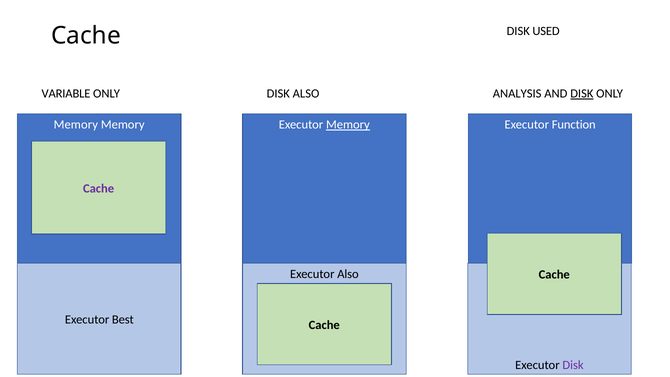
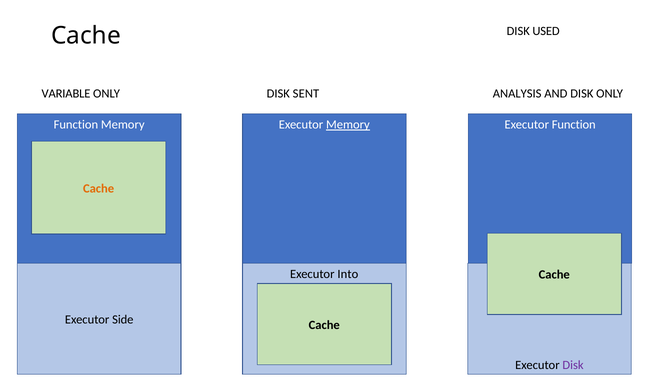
DISK ALSO: ALSO -> SENT
DISK at (582, 94) underline: present -> none
Memory at (76, 125): Memory -> Function
Cache at (99, 188) colour: purple -> orange
Executor Also: Also -> Into
Best: Best -> Side
